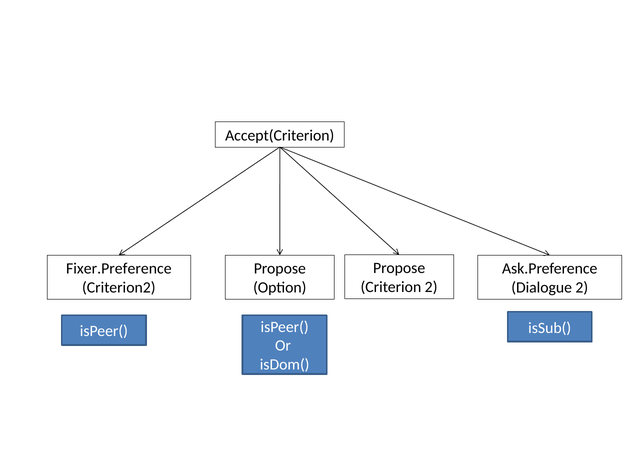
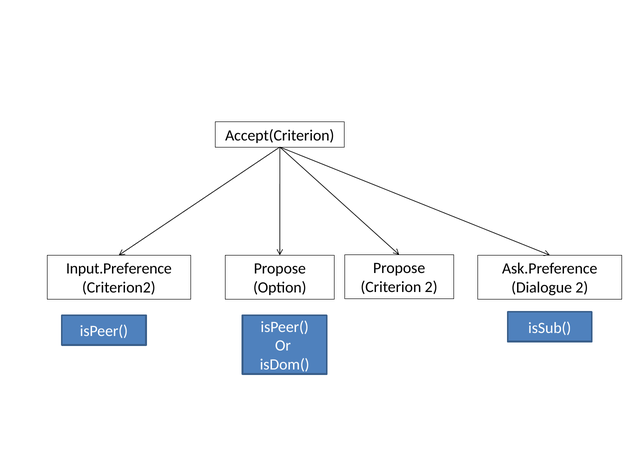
Fixer.Preference: Fixer.Preference -> Input.Preference
